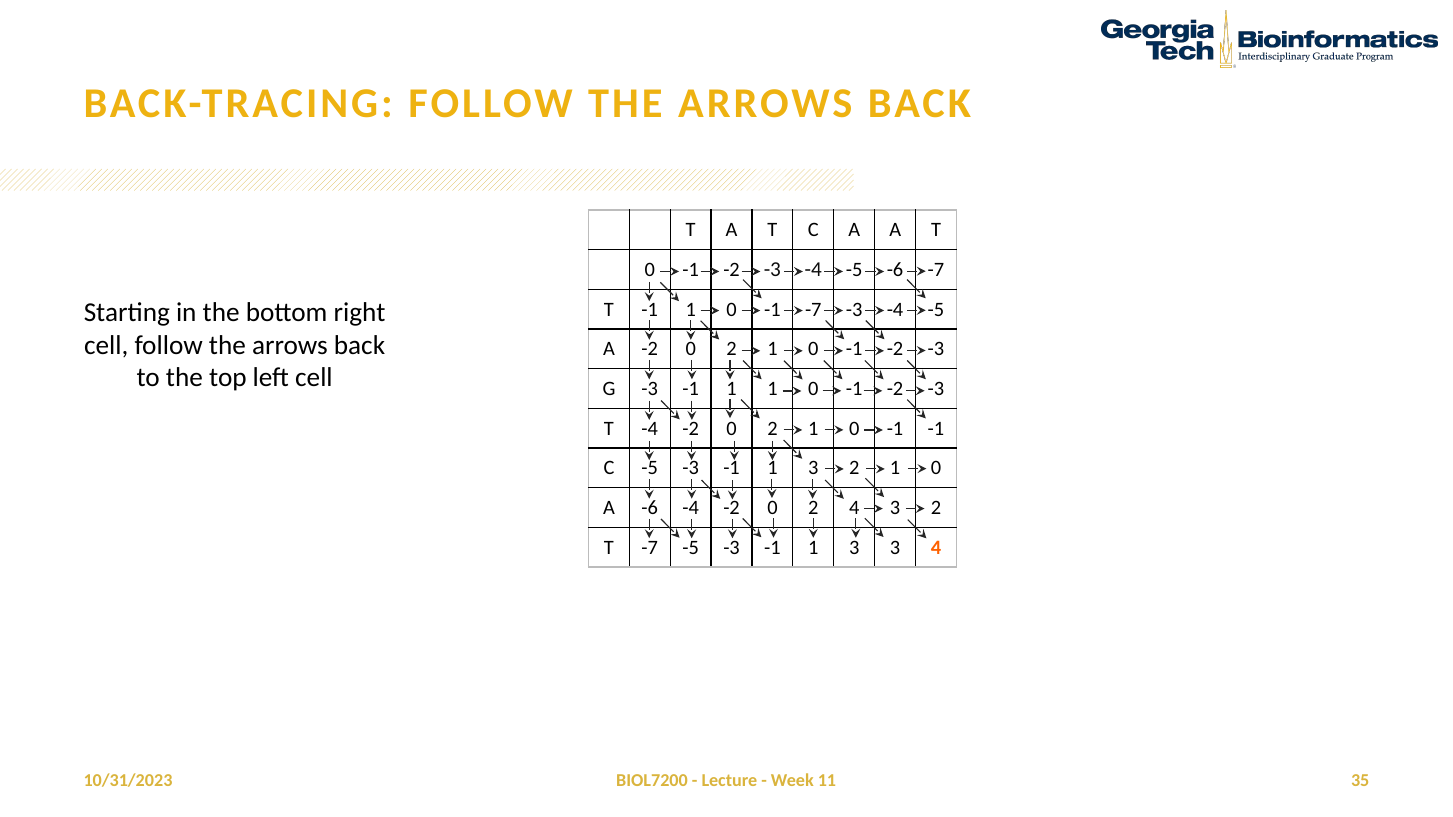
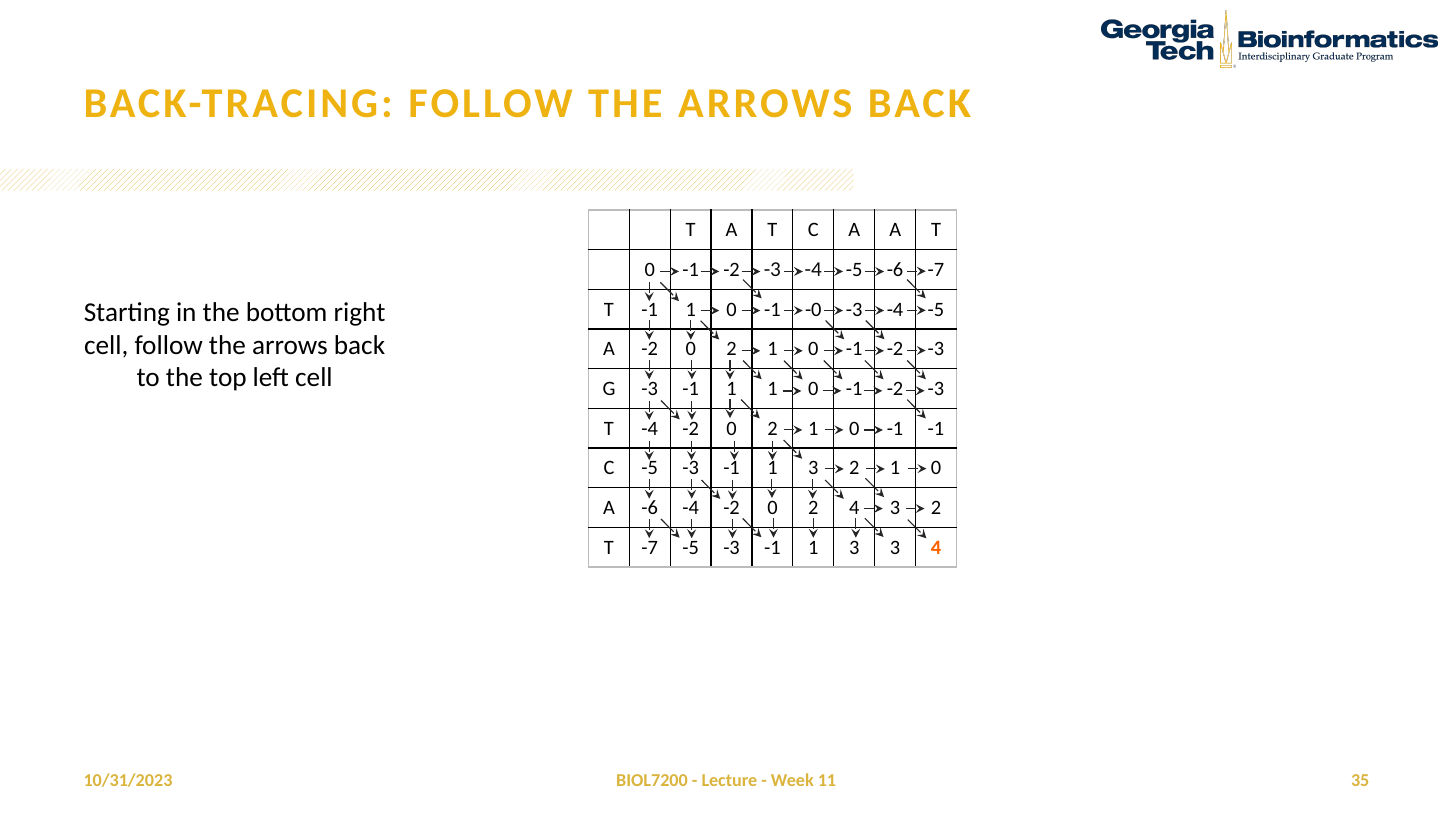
-1 -7: -7 -> -0
